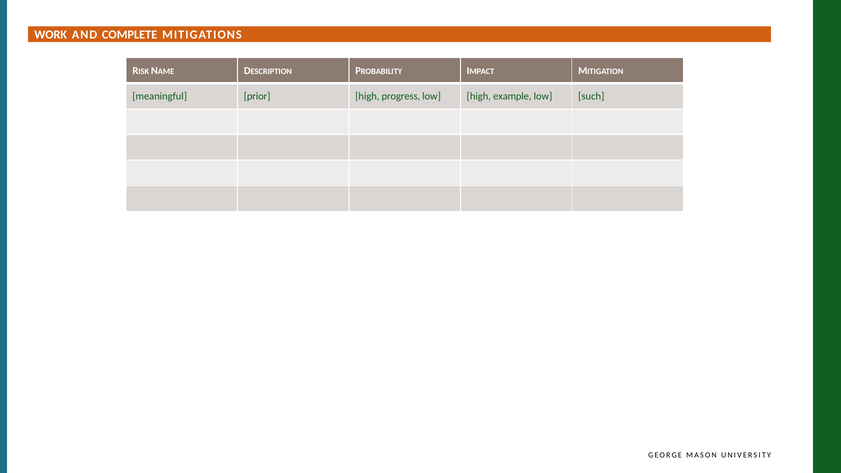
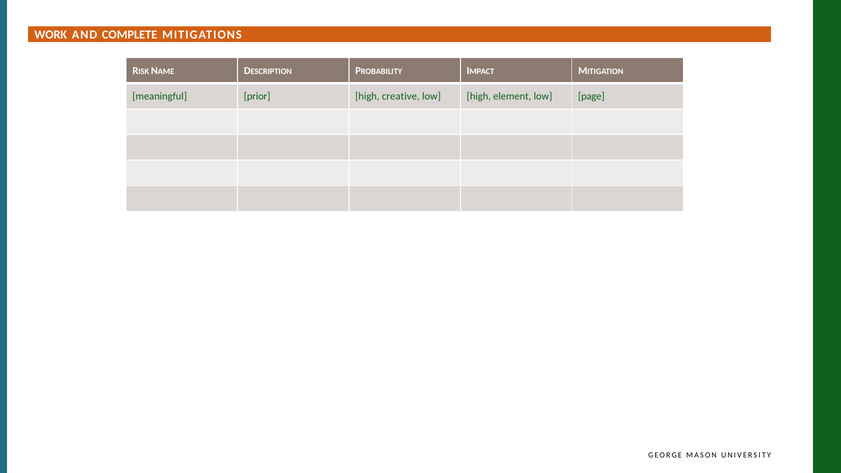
progress: progress -> creative
example: example -> element
such: such -> page
